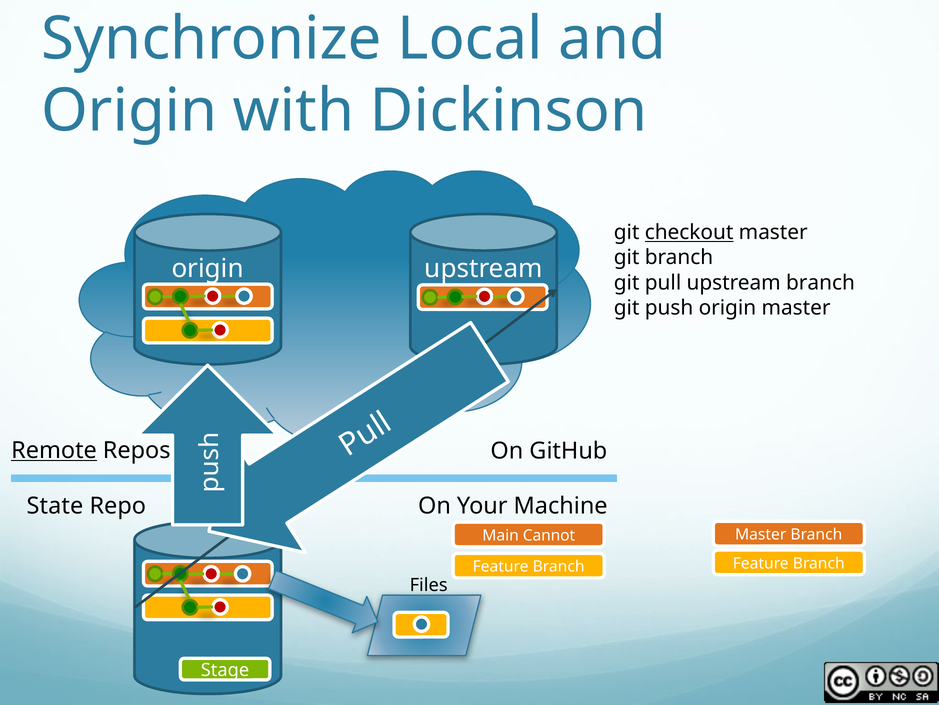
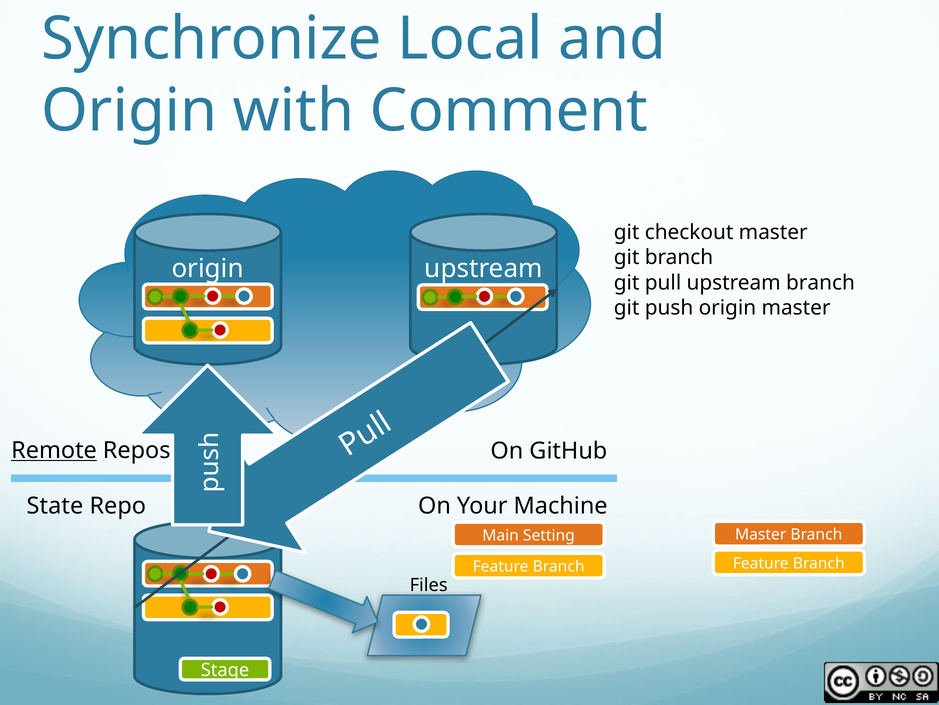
Dickinson: Dickinson -> Comment
checkout underline: present -> none
Cannot: Cannot -> Setting
